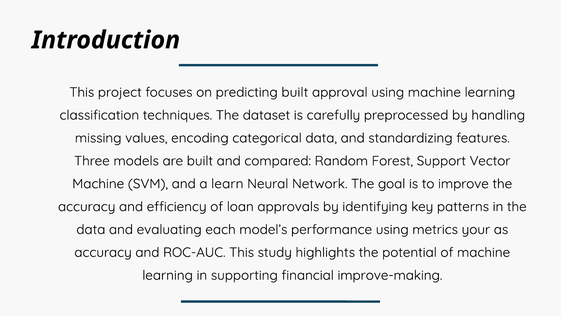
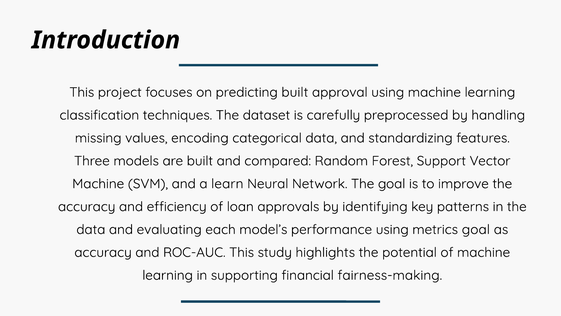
metrics your: your -> goal
improve-making: improve-making -> fairness-making
